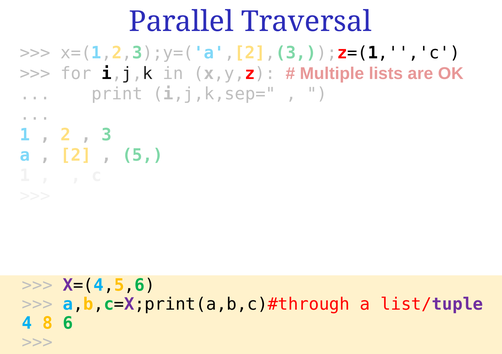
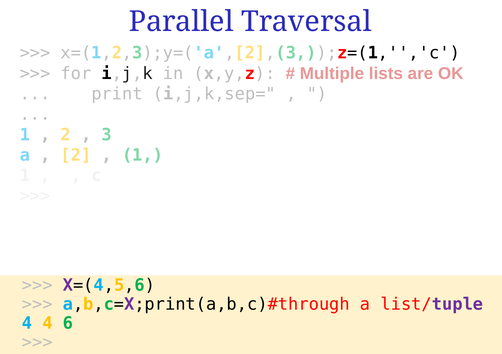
5 at (143, 155): 5 -> 1
4 8: 8 -> 4
